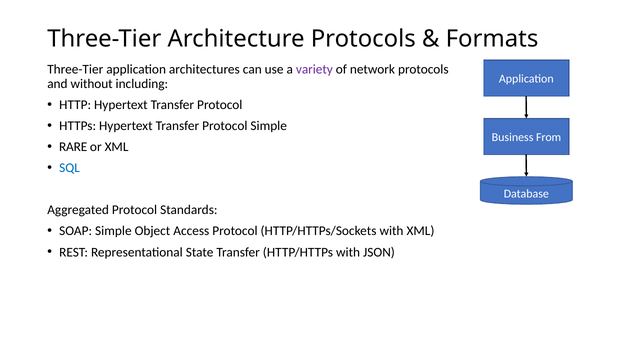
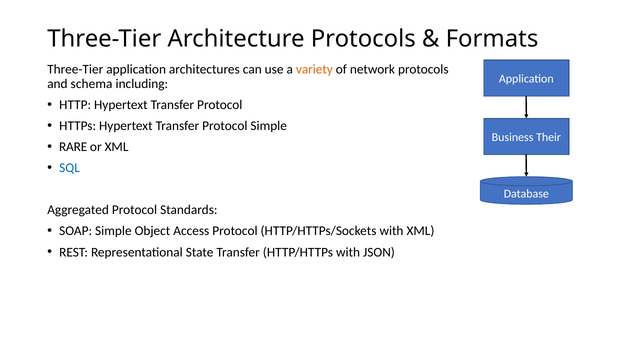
variety colour: purple -> orange
without: without -> schema
From: From -> Their
